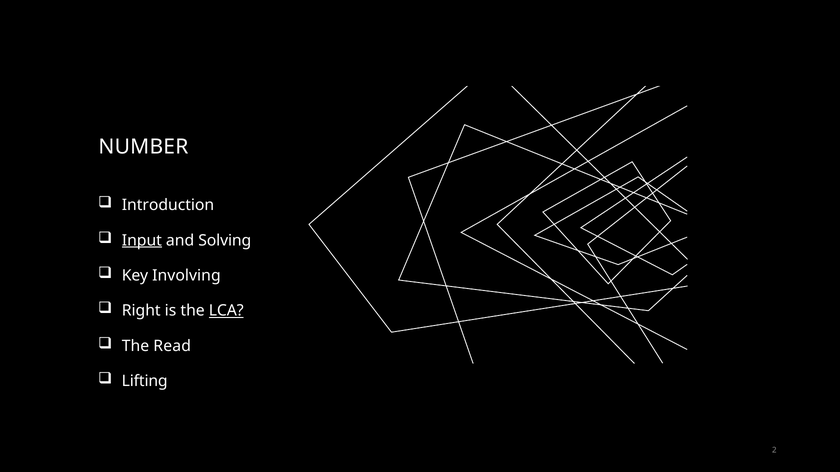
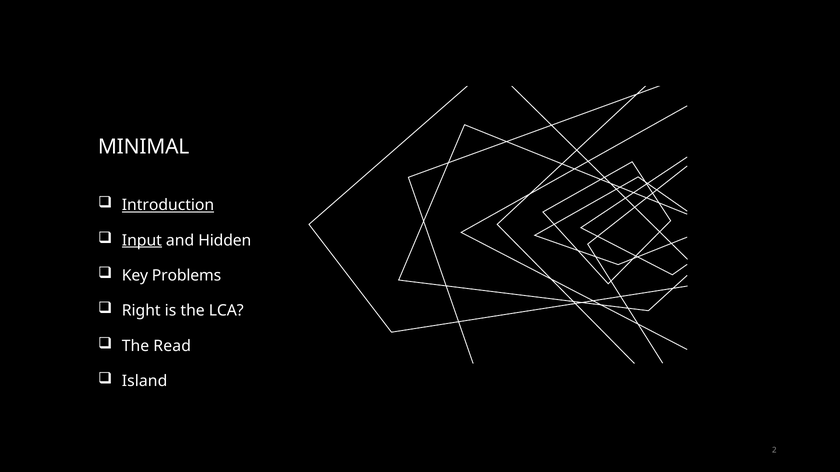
NUMBER: NUMBER -> MINIMAL
Introduction underline: none -> present
Solving: Solving -> Hidden
Involving: Involving -> Problems
LCA underline: present -> none
Lifting: Lifting -> Island
